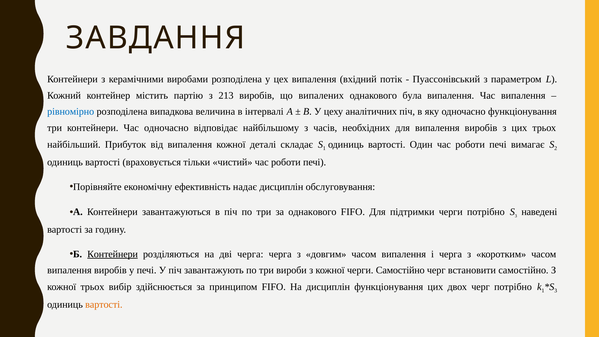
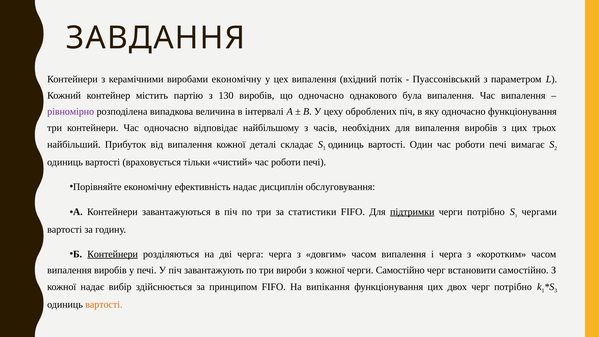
виробами розподілена: розподілена -> економічну
213: 213 -> 130
що випалених: випалених -> одночасно
рівномірно colour: blue -> purple
аналітичних: аналітичних -> оброблених
за однакового: однакового -> статистики
підтримки underline: none -> present
наведені: наведені -> чергами
кожної трьох: трьох -> надає
На дисциплін: дисциплін -> випікання
